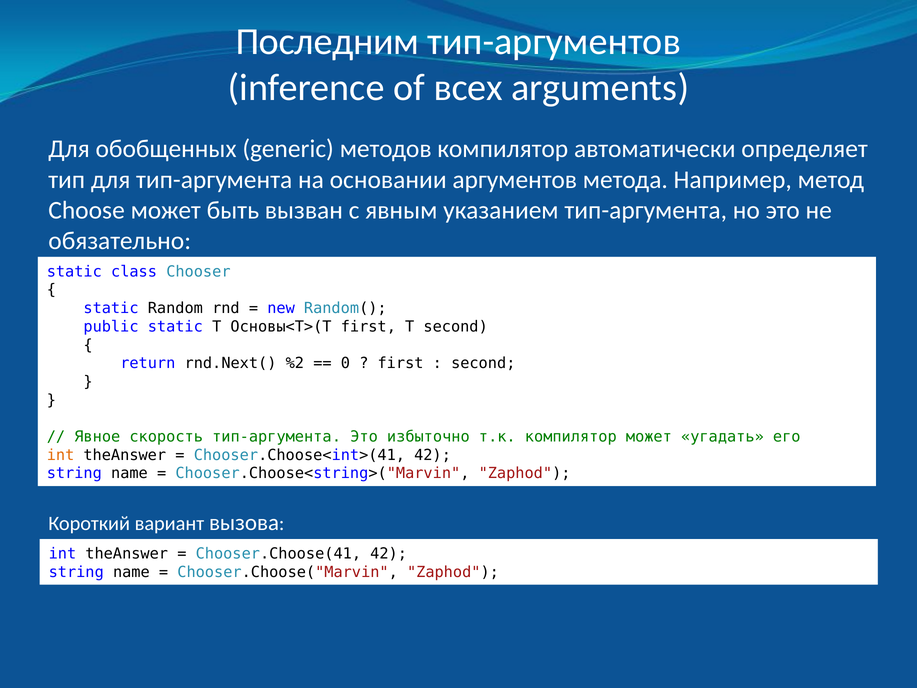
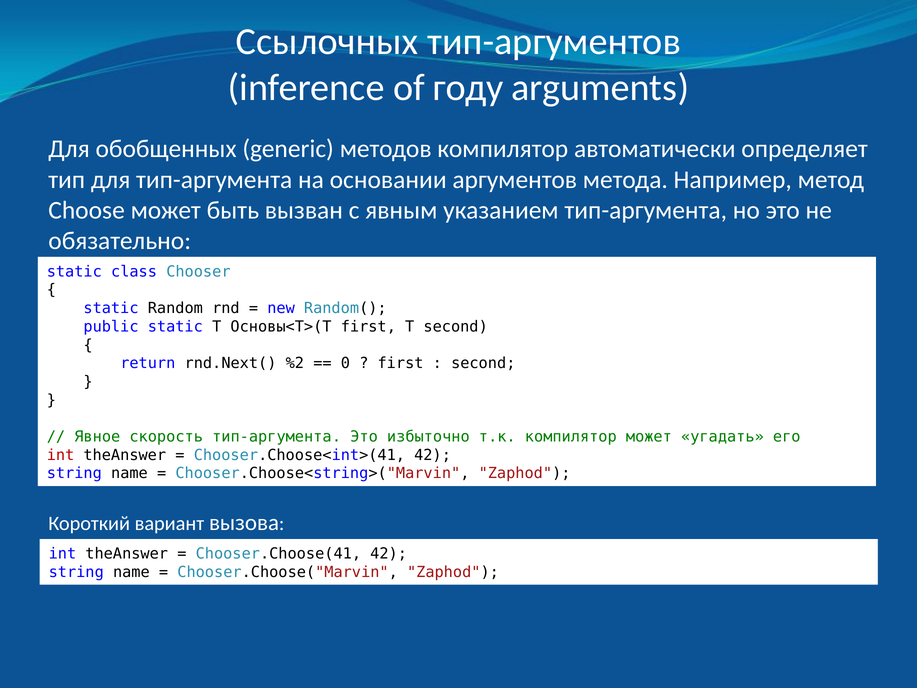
Последним: Последним -> Ссылочных
всех: всех -> году
int at (61, 455) colour: orange -> red
